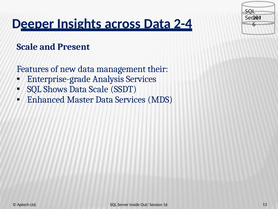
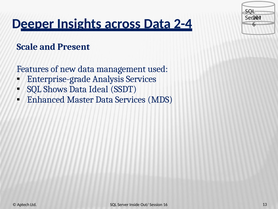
their: their -> used
Data Scale: Scale -> Ideal
